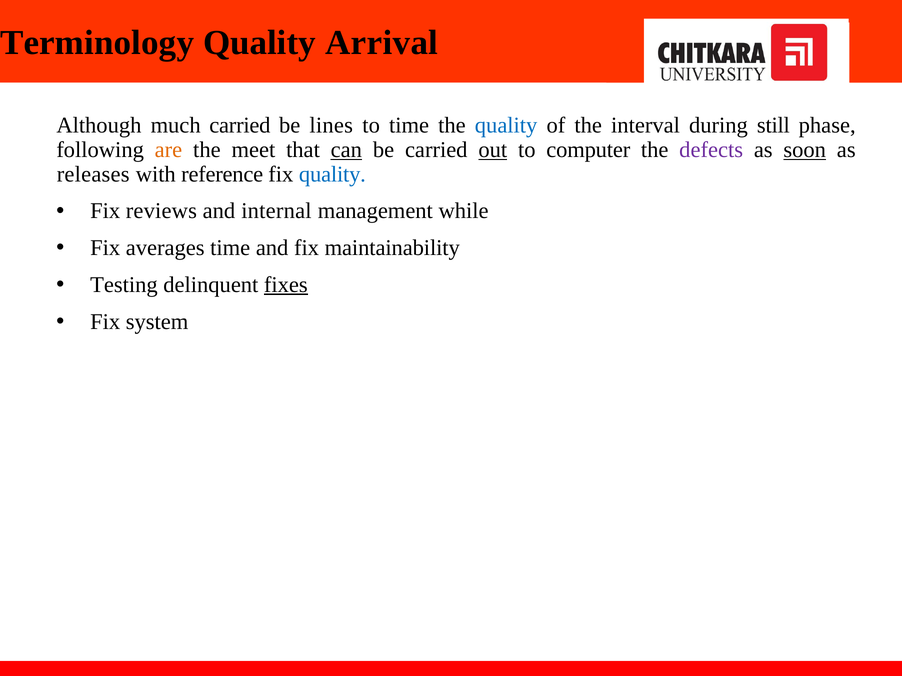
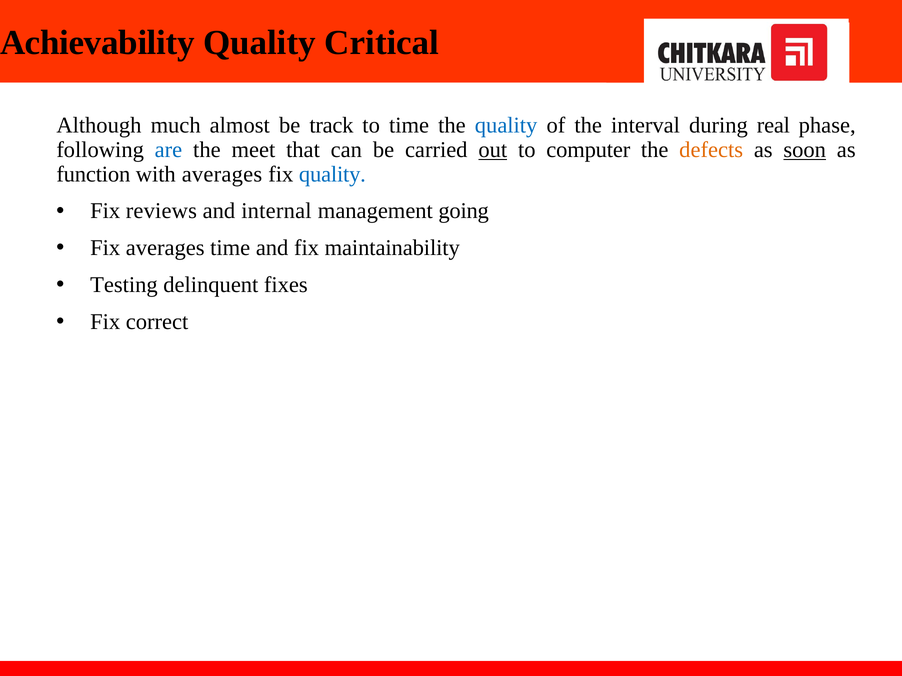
Terminology: Terminology -> Achievability
Arrival: Arrival -> Critical
much carried: carried -> almost
lines: lines -> track
still: still -> real
are colour: orange -> blue
can underline: present -> none
defects colour: purple -> orange
releases: releases -> function
with reference: reference -> averages
while: while -> going
fixes underline: present -> none
system: system -> correct
